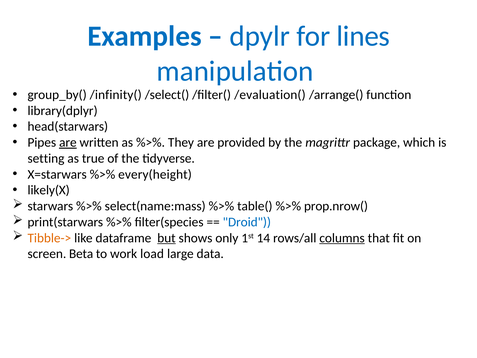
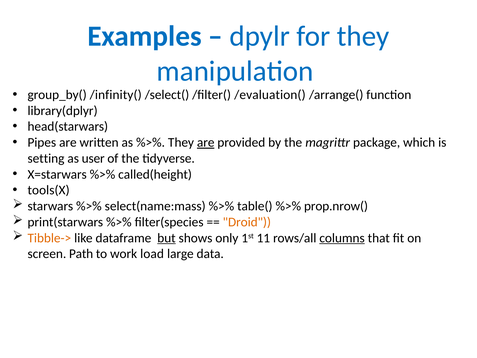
for lines: lines -> they
are at (68, 142) underline: present -> none
are at (206, 142) underline: none -> present
true: true -> user
every(height: every(height -> called(height
likely(X: likely(X -> tools(X
Droid colour: blue -> orange
14: 14 -> 11
Beta: Beta -> Path
